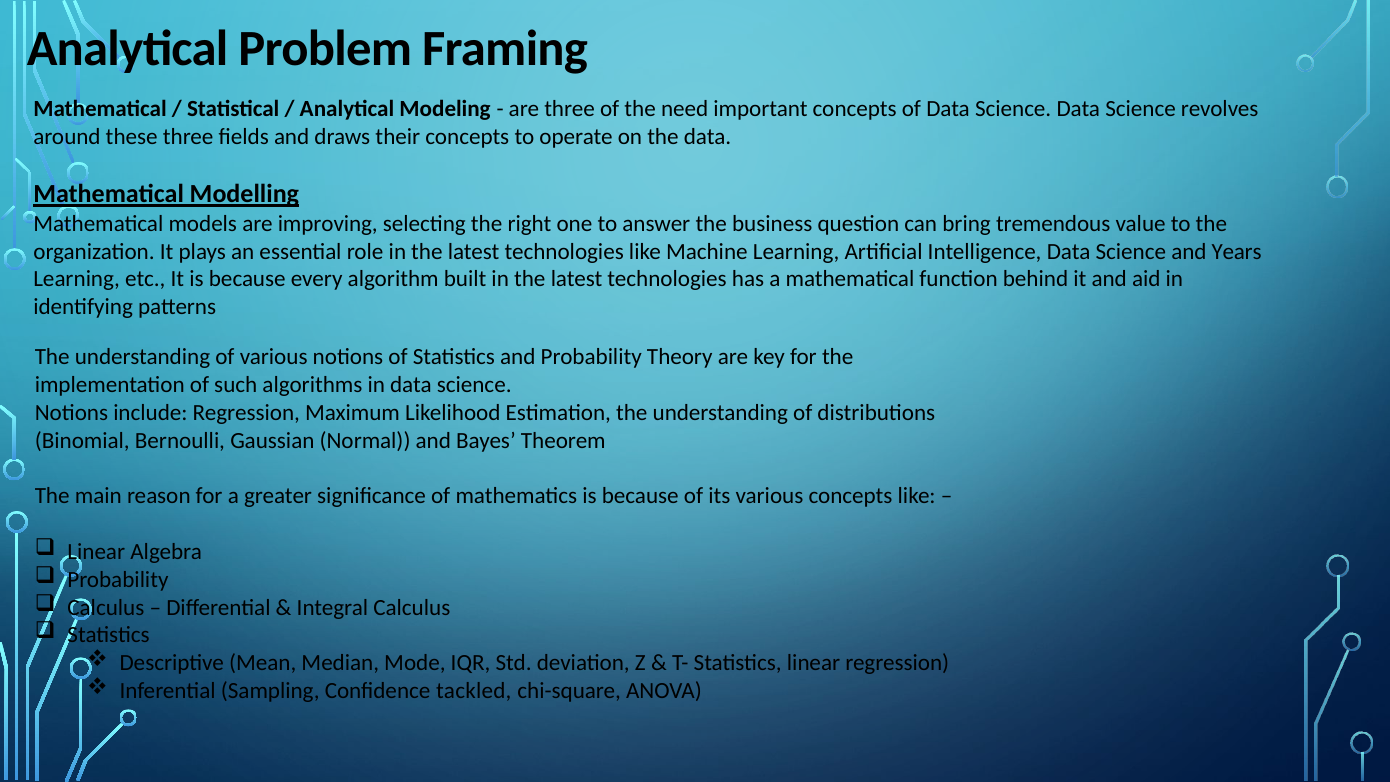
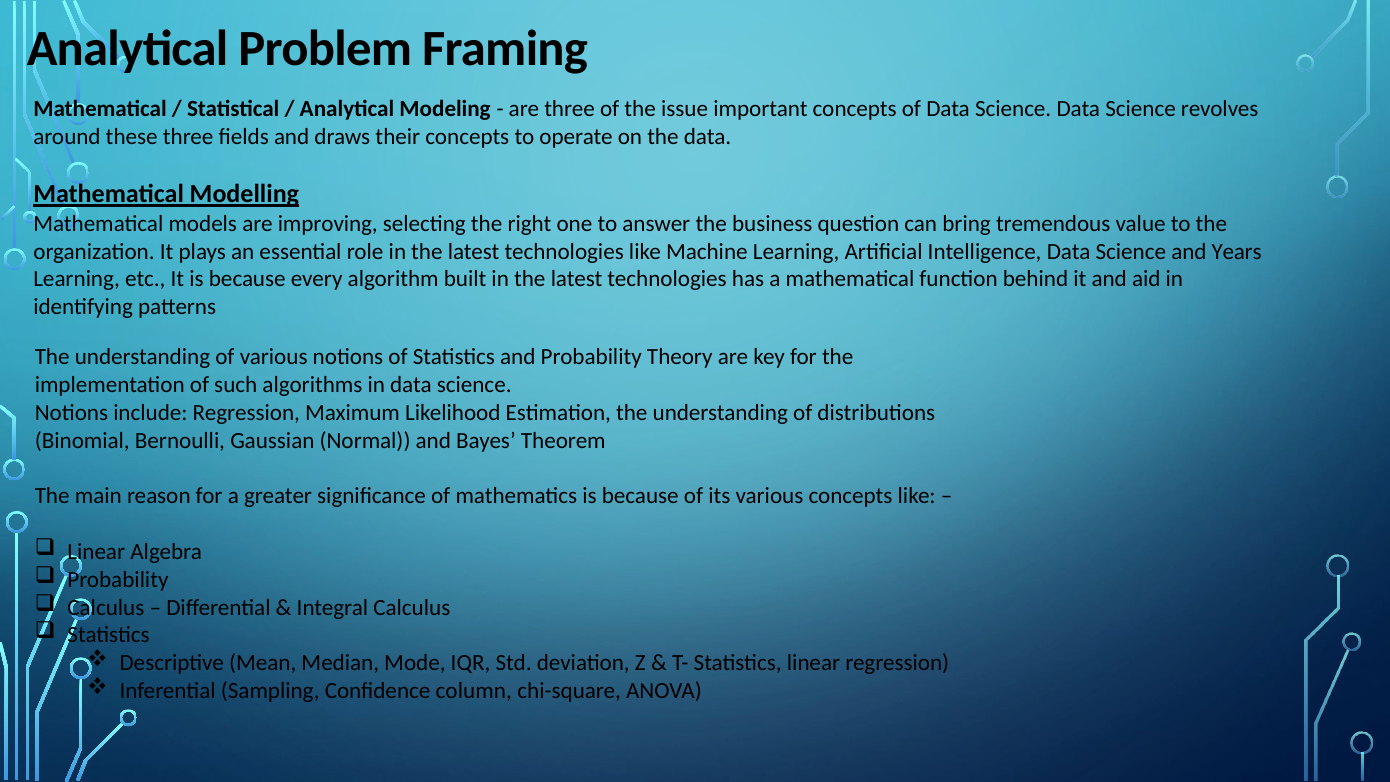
need: need -> issue
tackled: tackled -> column
